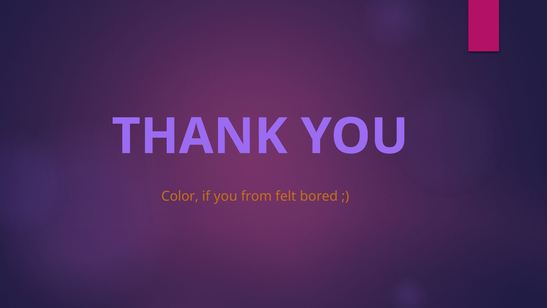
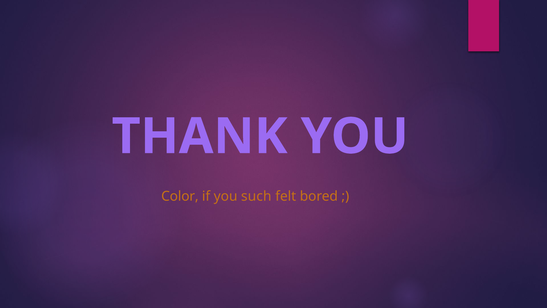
from: from -> such
